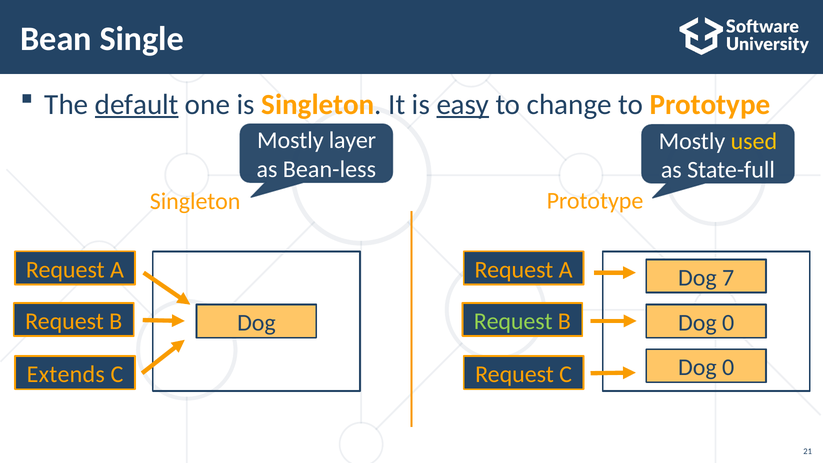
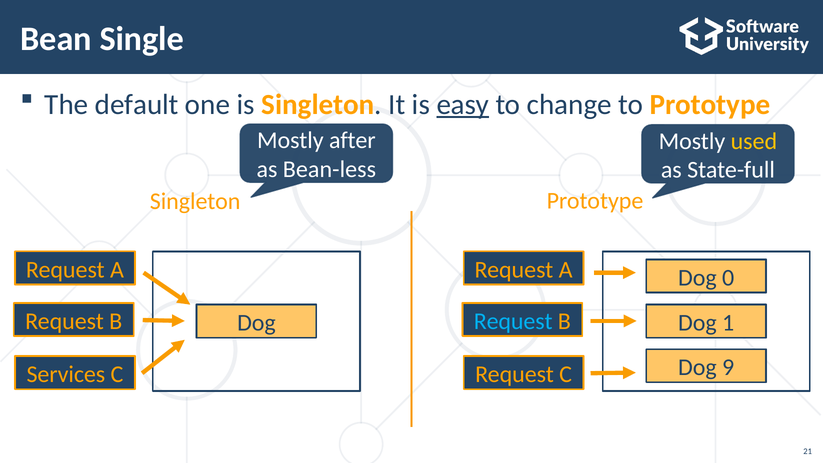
default underline: present -> none
layer: layer -> after
7: 7 -> 0
Request at (513, 321) colour: light green -> light blue
0 at (728, 323): 0 -> 1
0 at (728, 367): 0 -> 9
Extends: Extends -> Services
